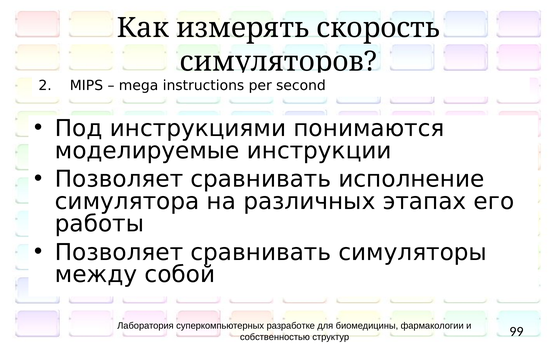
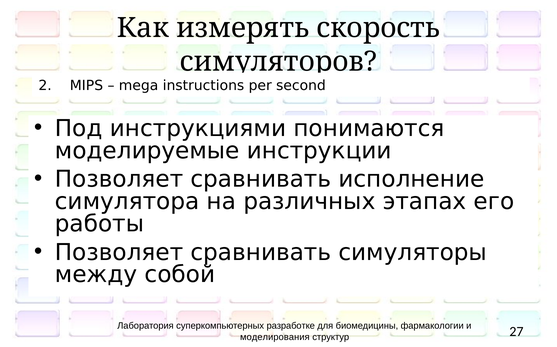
собственностью: собственностью -> моделирования
99: 99 -> 27
